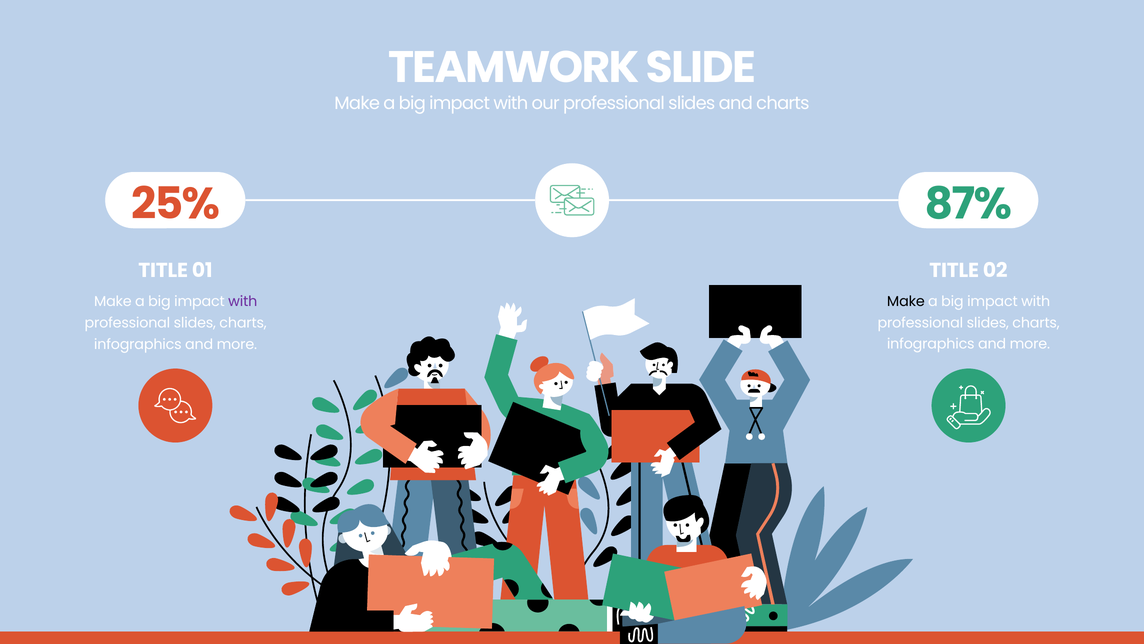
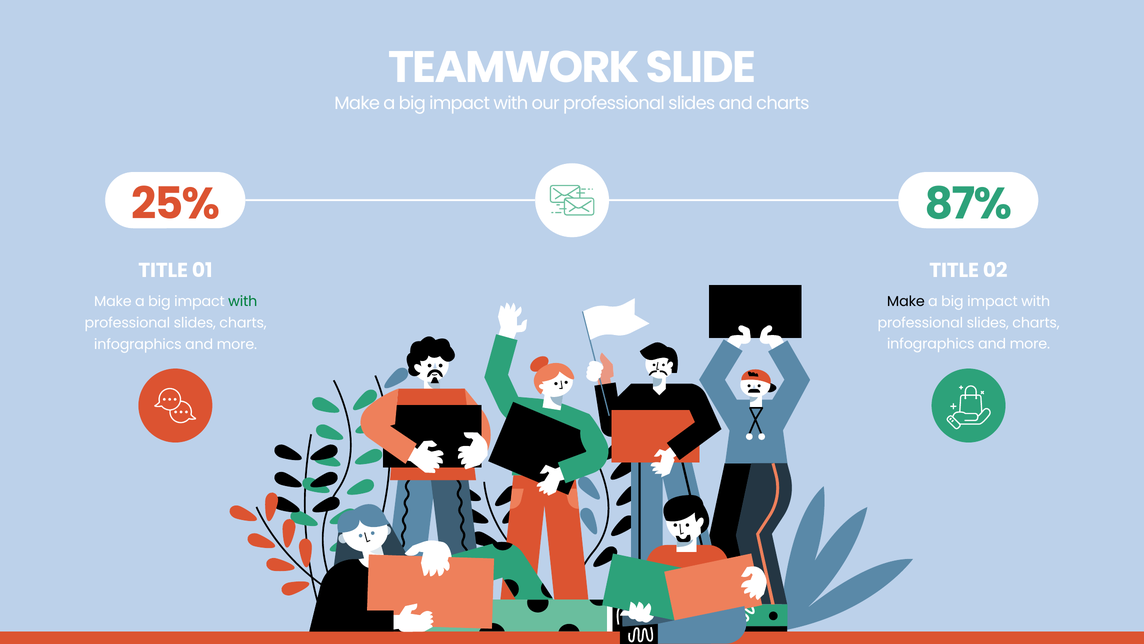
with at (243, 301) colour: purple -> green
